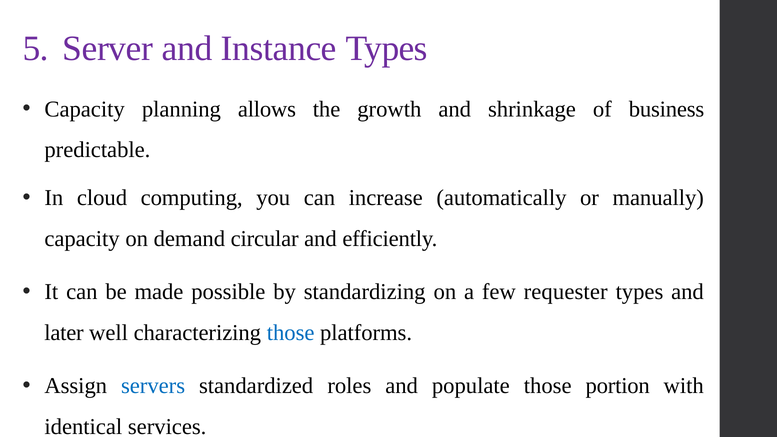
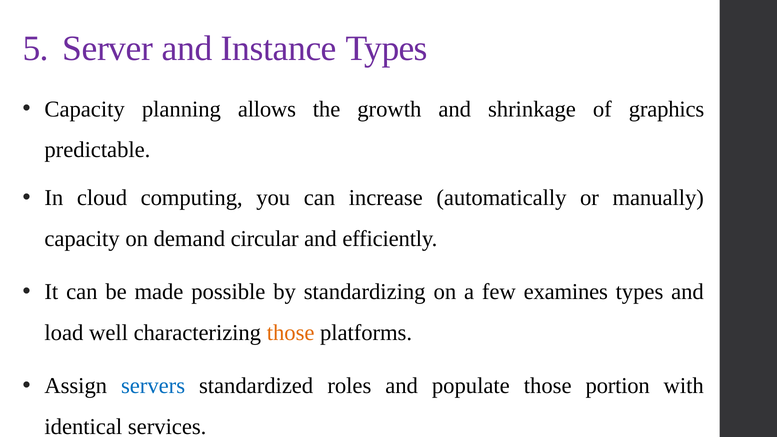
business: business -> graphics
requester: requester -> examines
later: later -> load
those at (291, 333) colour: blue -> orange
